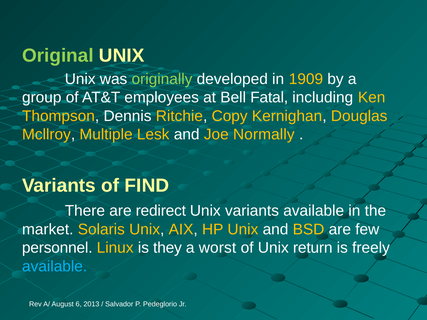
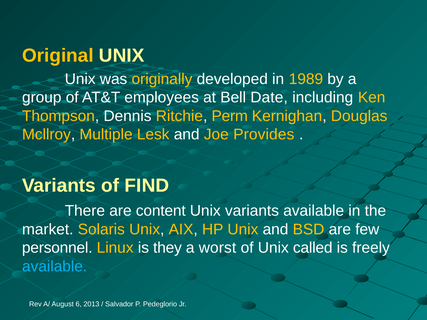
Original colour: light green -> yellow
originally colour: light green -> yellow
1909: 1909 -> 1989
Fatal: Fatal -> Date
Copy: Copy -> Perm
Normally: Normally -> Provides
redirect: redirect -> content
return: return -> called
